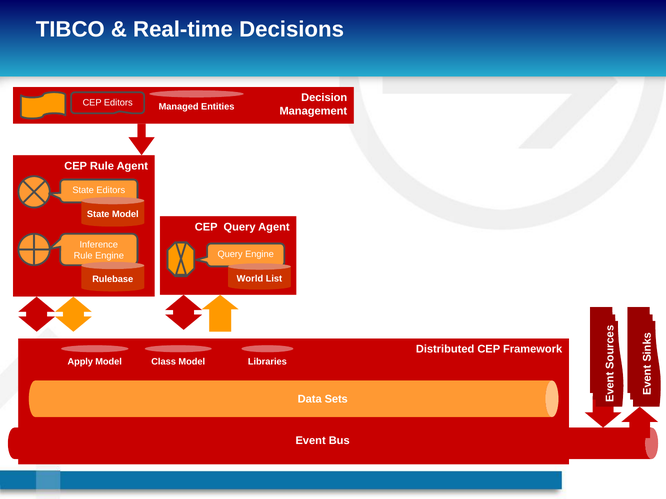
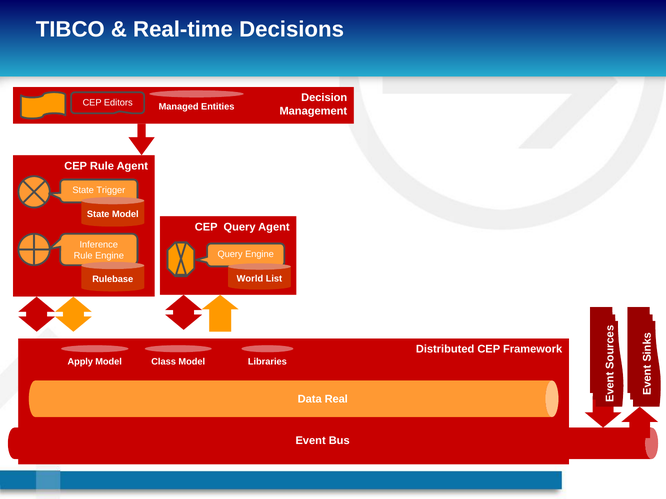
State Editors: Editors -> Trigger
Sets: Sets -> Real
